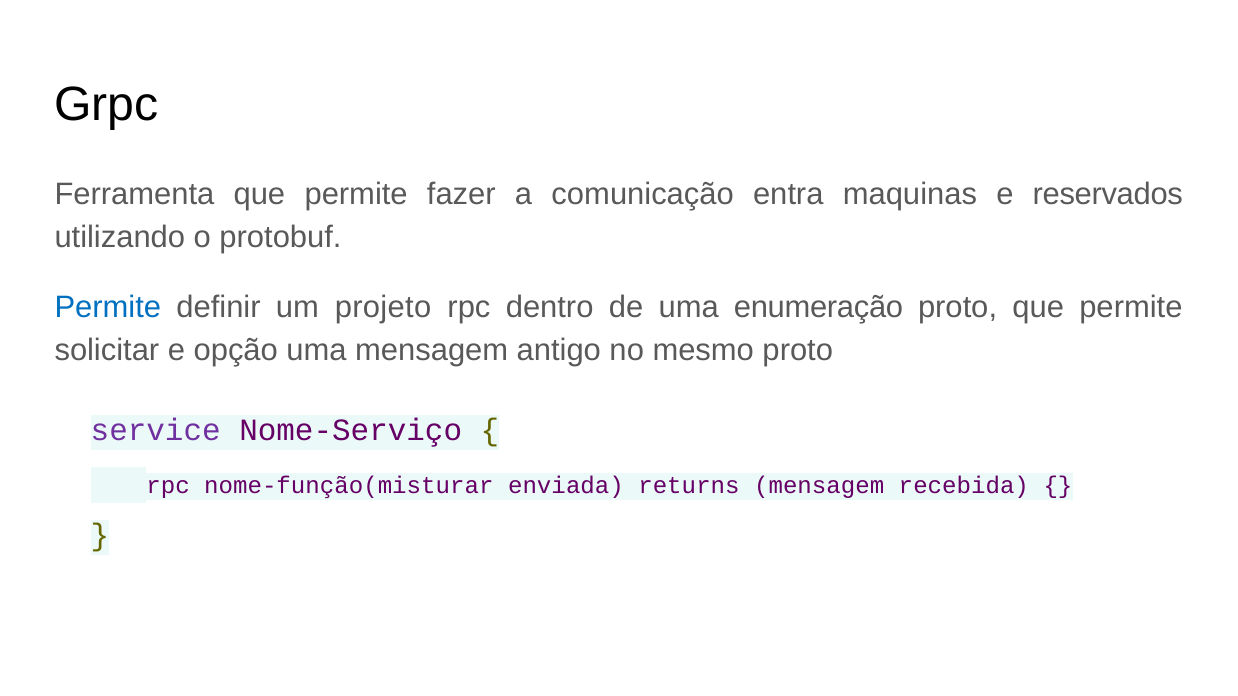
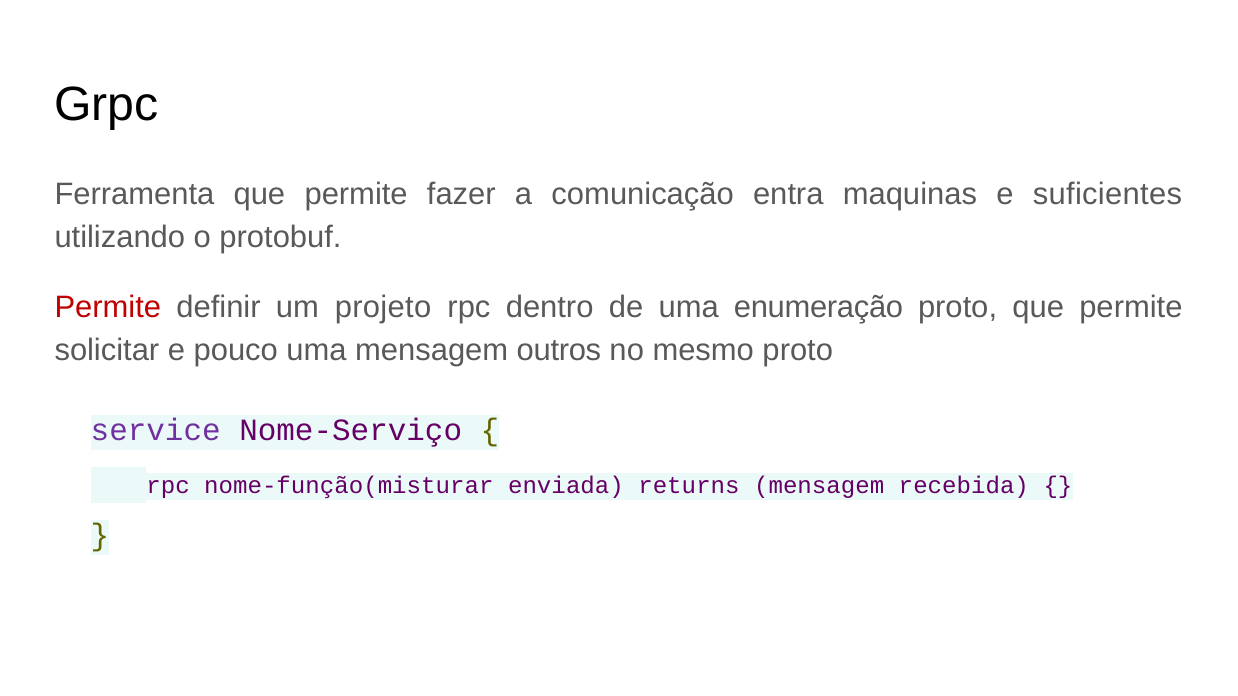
reservados: reservados -> suficientes
Permite at (108, 308) colour: blue -> red
opção: opção -> pouco
antigo: antigo -> outros
